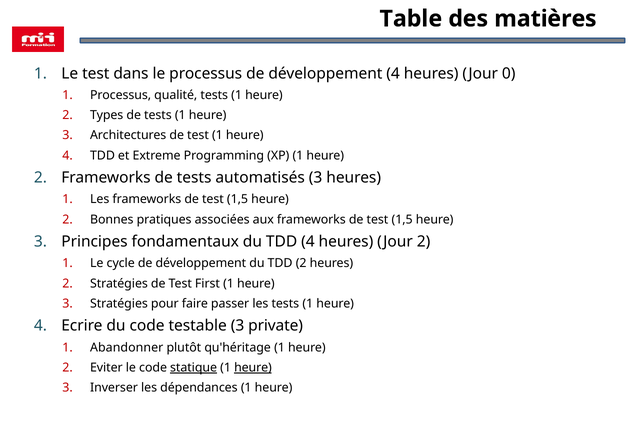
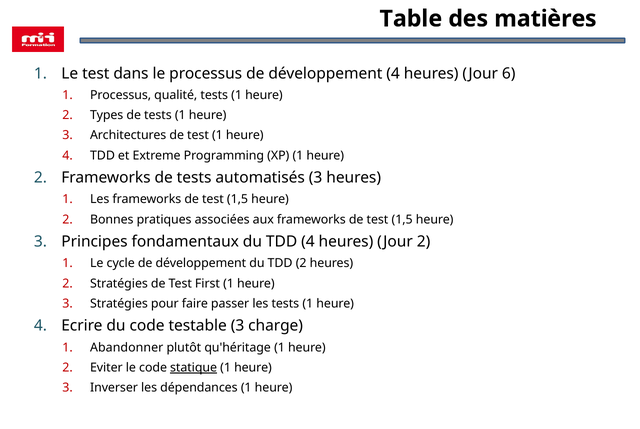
0: 0 -> 6
private: private -> charge
heure at (253, 367) underline: present -> none
